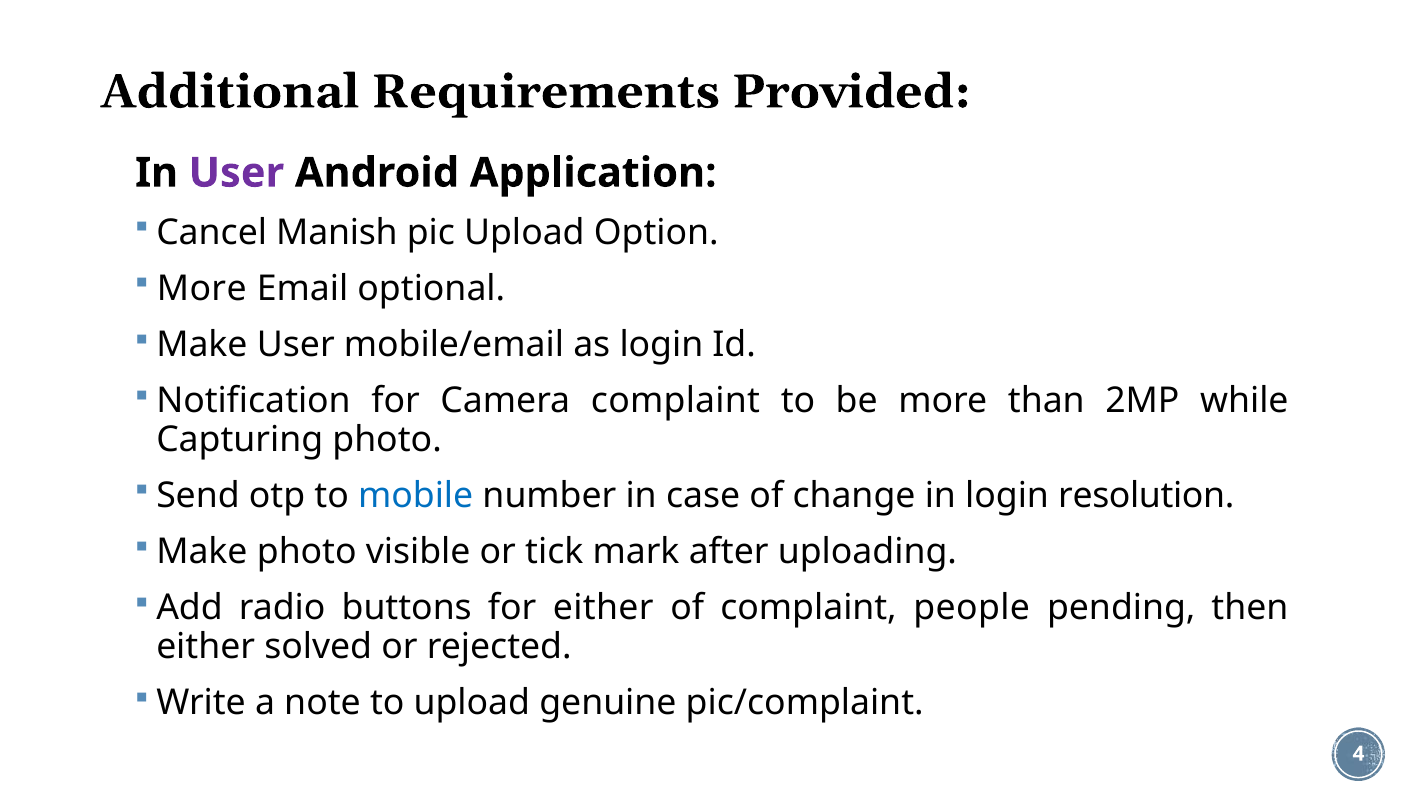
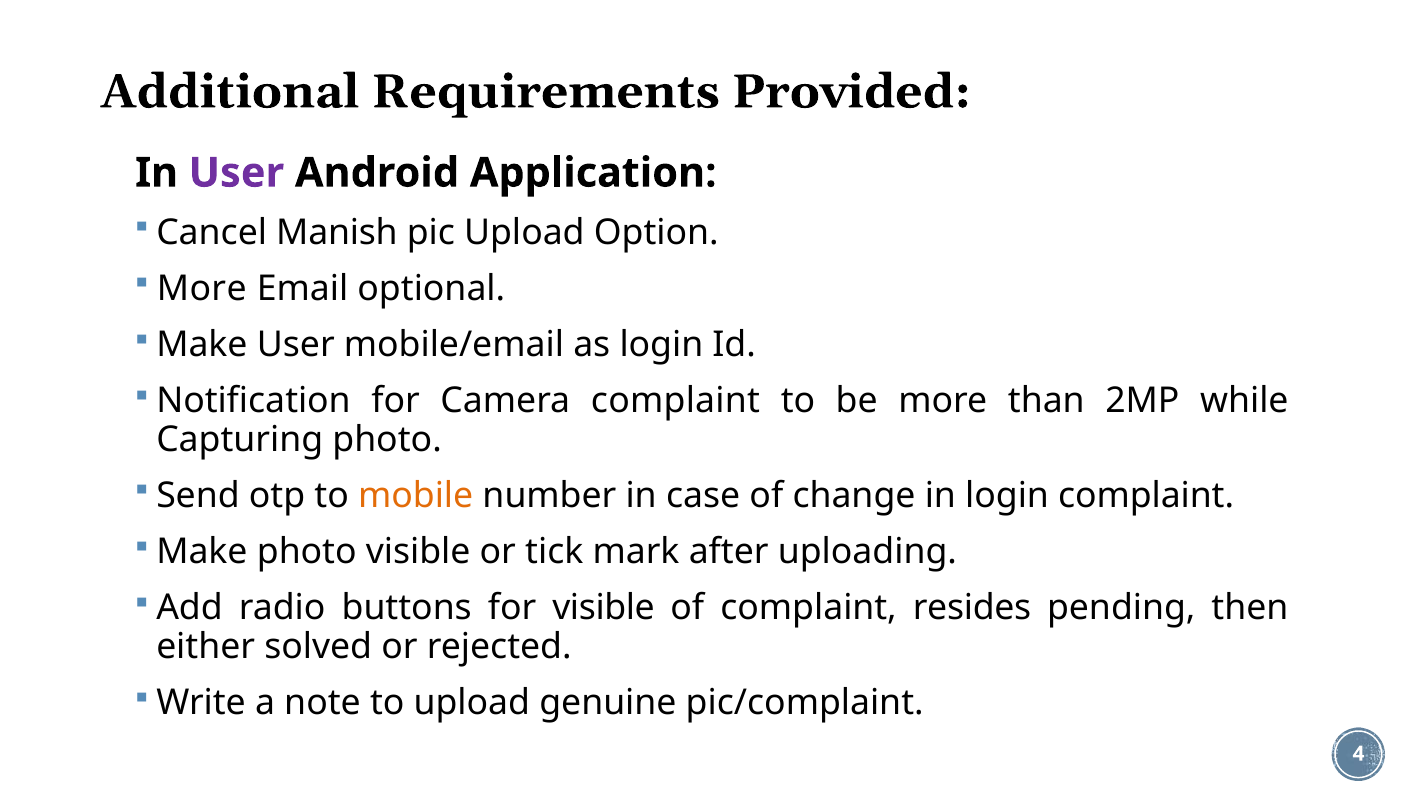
mobile colour: blue -> orange
login resolution: resolution -> complaint
for either: either -> visible
people: people -> resides
